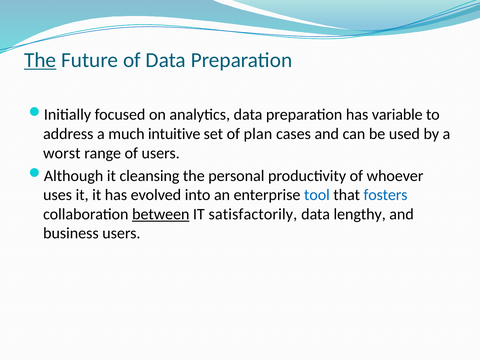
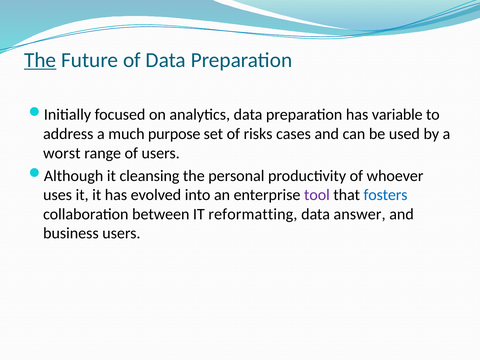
intuitive: intuitive -> purpose
plan: plan -> risks
tool colour: blue -> purple
between underline: present -> none
satisfactorily: satisfactorily -> reformatting
lengthy: lengthy -> answer
